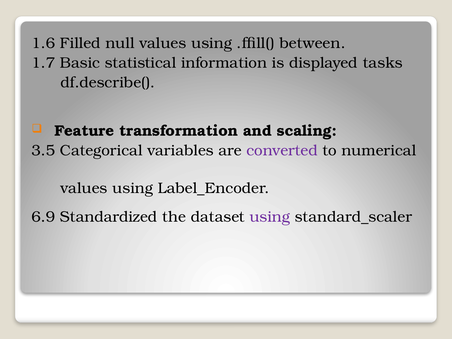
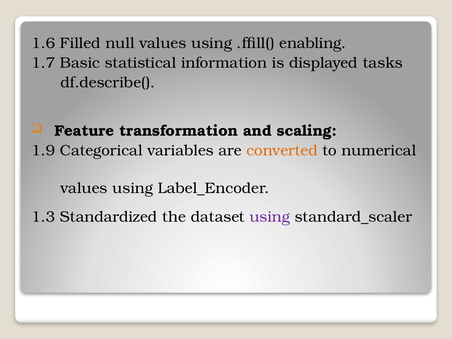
between: between -> enabling
3.5: 3.5 -> 1.9
converted colour: purple -> orange
6.9: 6.9 -> 1.3
